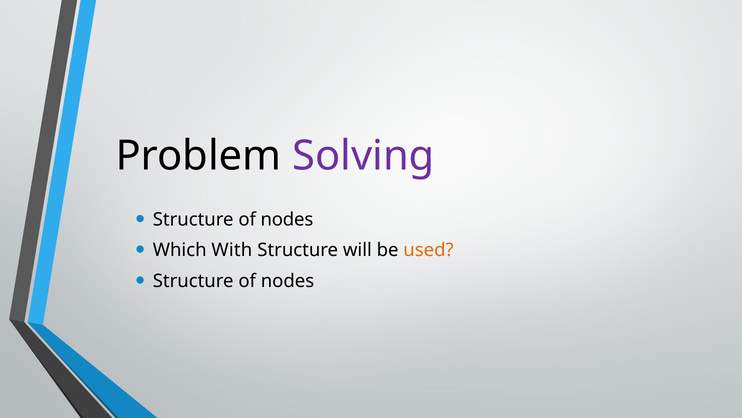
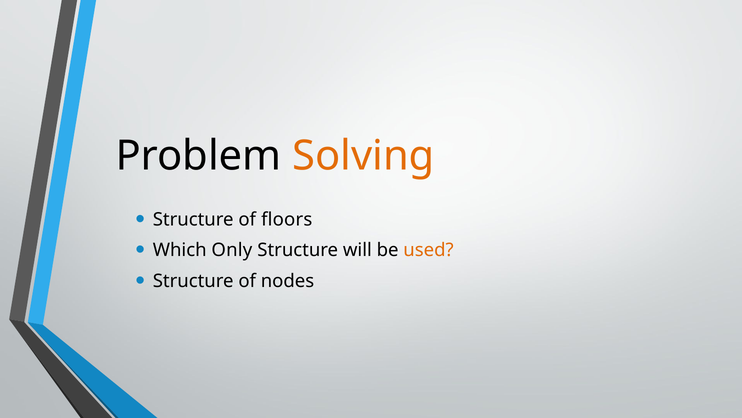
Solving colour: purple -> orange
nodes at (287, 219): nodes -> floors
With: With -> Only
